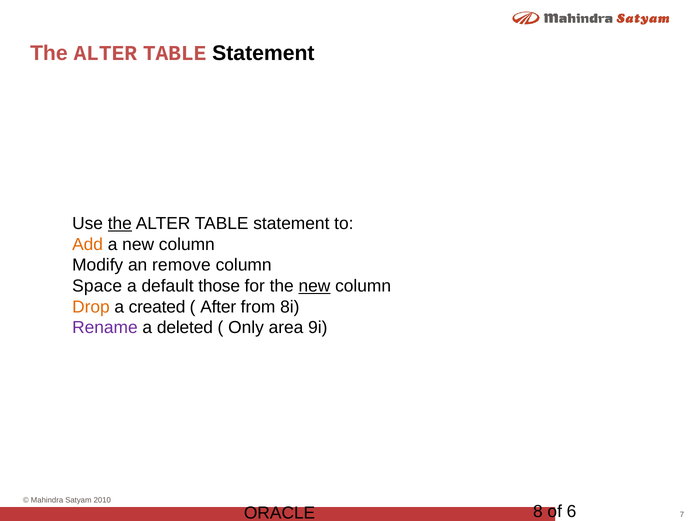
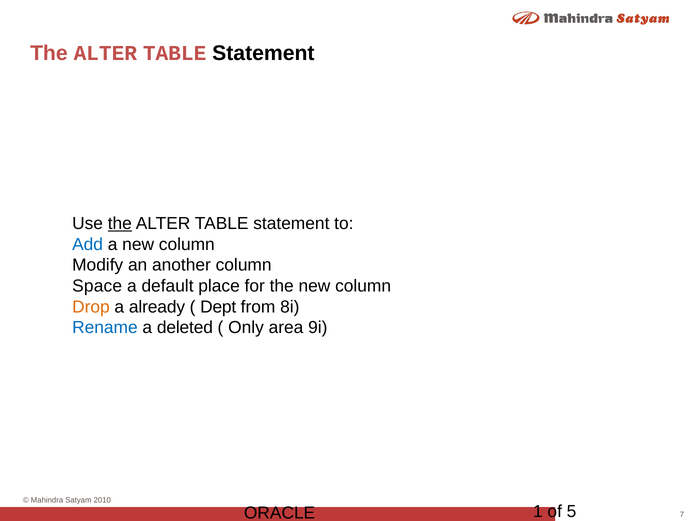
Add colour: orange -> blue
remove: remove -> another
those: those -> place
new at (314, 286) underline: present -> none
created: created -> already
After: After -> Dept
Rename colour: purple -> blue
8: 8 -> 1
6: 6 -> 5
